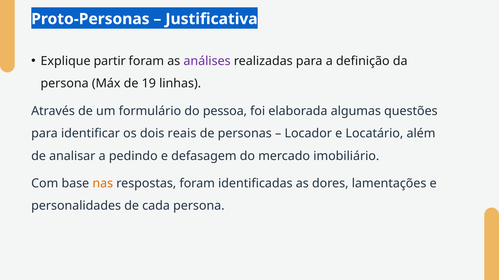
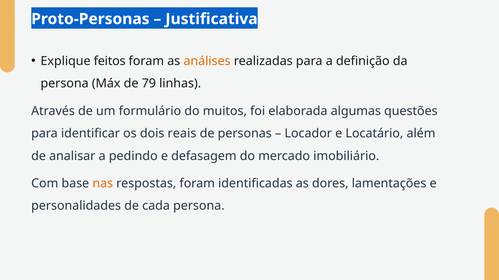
partir: partir -> feitos
análises colour: purple -> orange
19: 19 -> 79
pessoa: pessoa -> muitos
